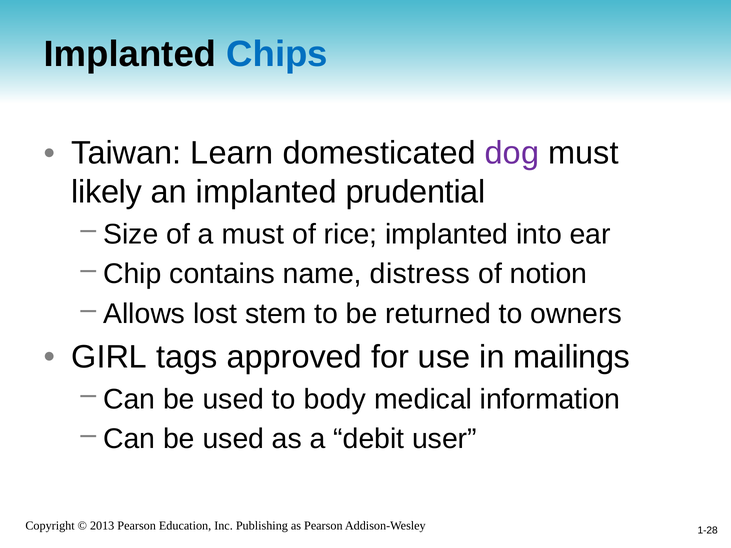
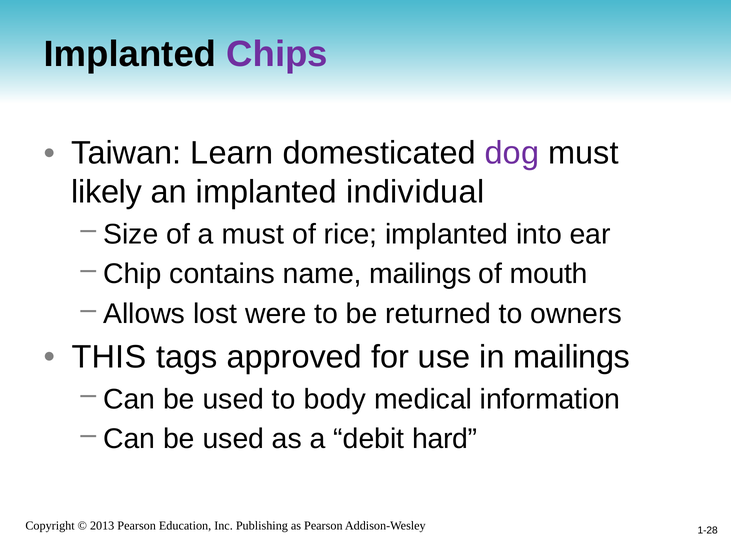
Chips colour: blue -> purple
prudential: prudential -> individual
name distress: distress -> mailings
notion: notion -> mouth
stem: stem -> were
GIRL: GIRL -> THIS
user: user -> hard
